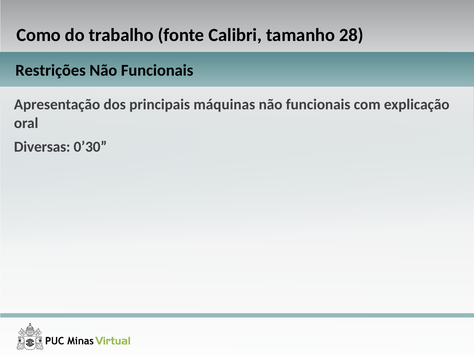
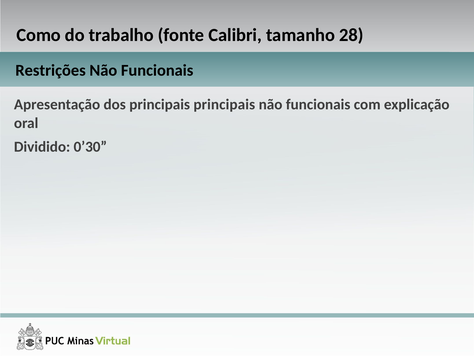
principais máquinas: máquinas -> principais
Diversas: Diversas -> Dividido
